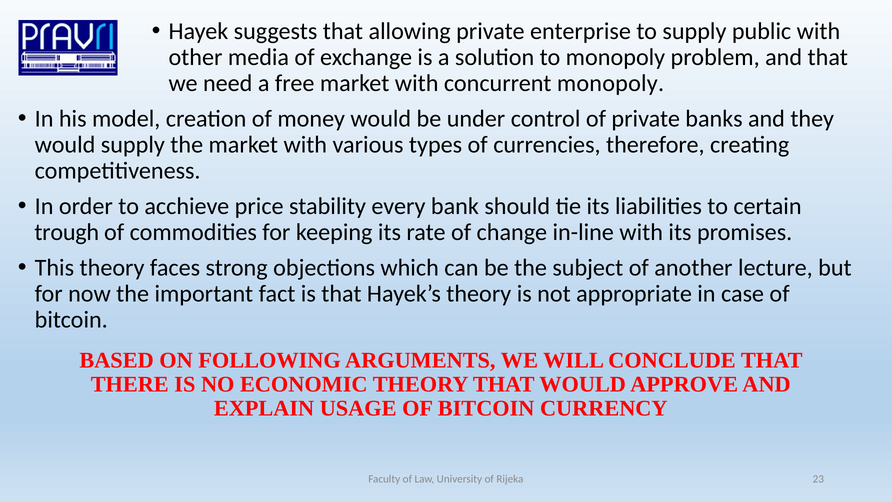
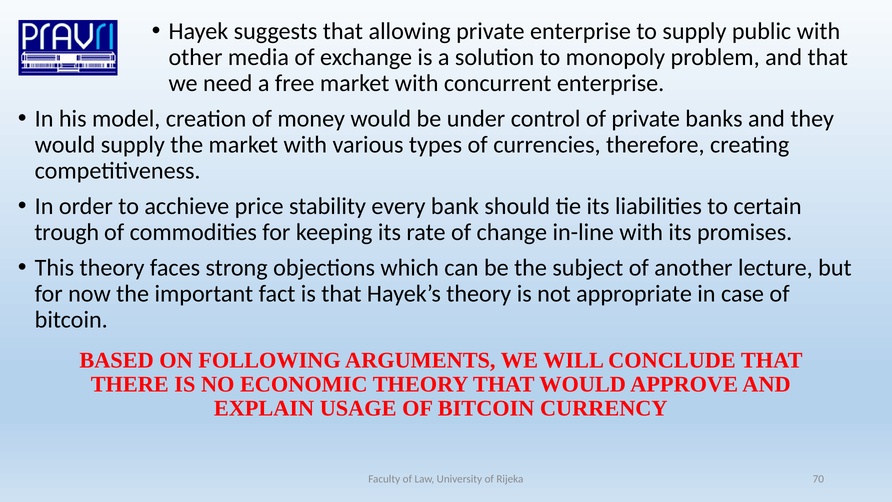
concurrent monopoly: monopoly -> enterprise
23: 23 -> 70
